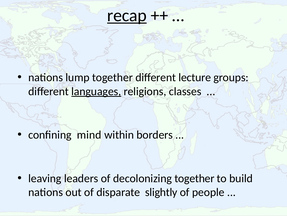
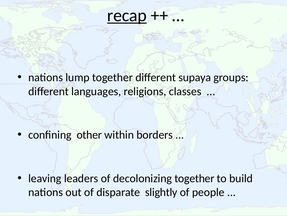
lecture: lecture -> supaya
languages underline: present -> none
mind: mind -> other
